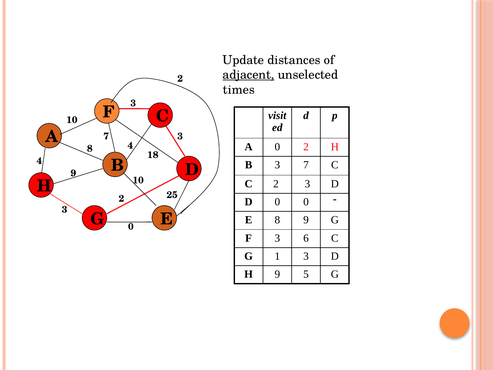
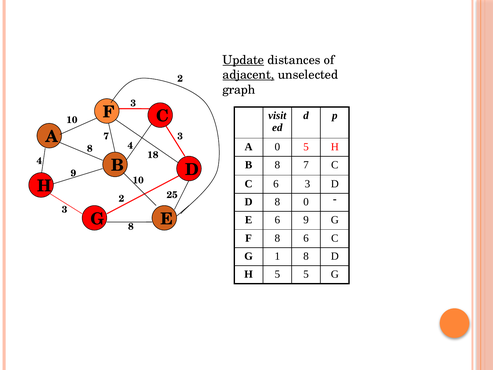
Update underline: none -> present
times: times -> graph
A 0 2: 2 -> 5
B 3: 3 -> 8
C 2: 2 -> 6
D 0: 0 -> 8
G 0: 0 -> 8
E 8: 8 -> 6
F 3: 3 -> 8
1 3: 3 -> 8
H 9: 9 -> 5
